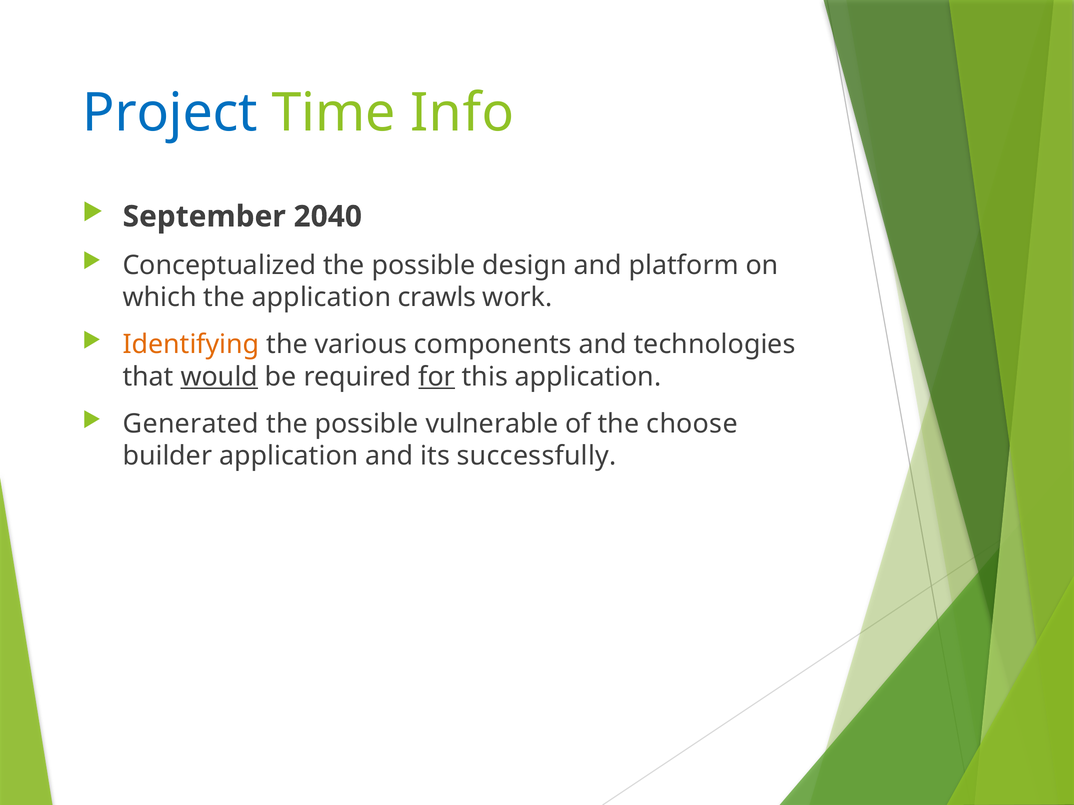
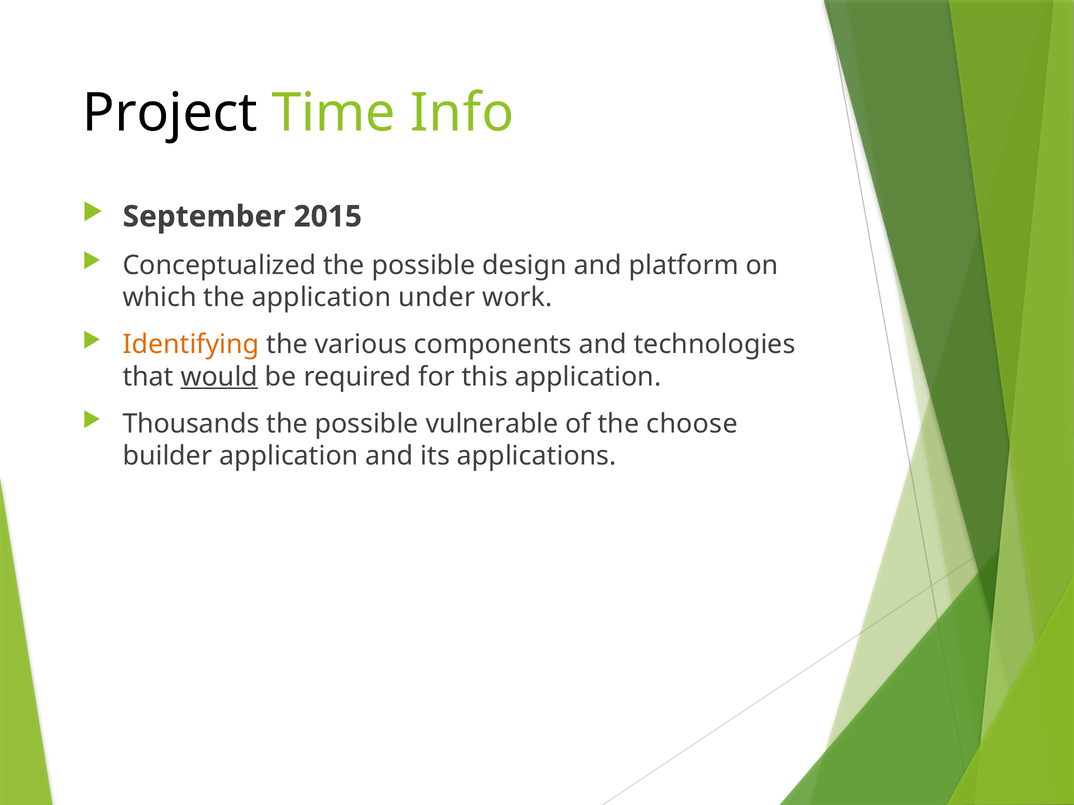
Project colour: blue -> black
2040: 2040 -> 2015
crawls: crawls -> under
for underline: present -> none
Generated: Generated -> Thousands
successfully: successfully -> applications
